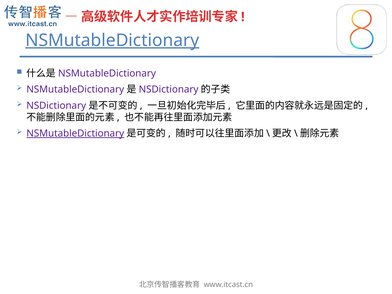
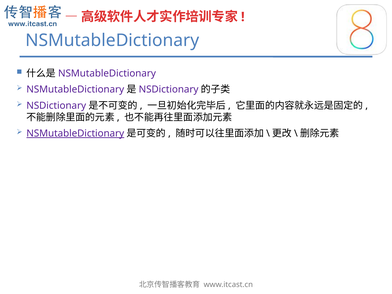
NSMutableDictionary at (112, 40) underline: present -> none
